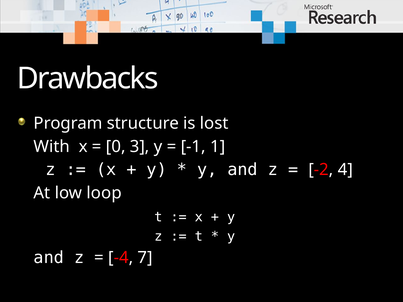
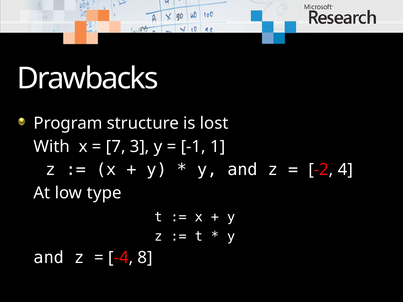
0: 0 -> 7
loop: loop -> type
7: 7 -> 8
